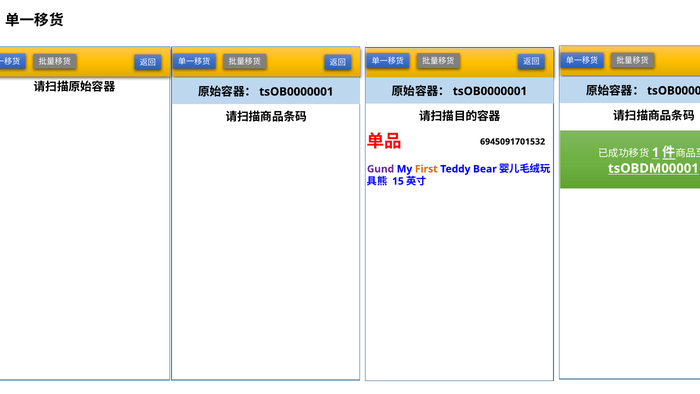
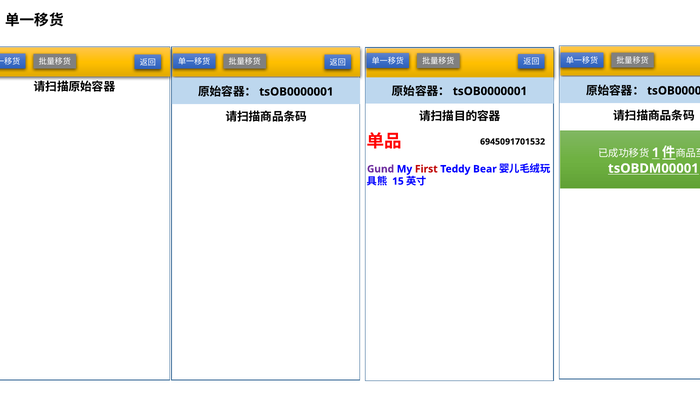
First colour: orange -> red
